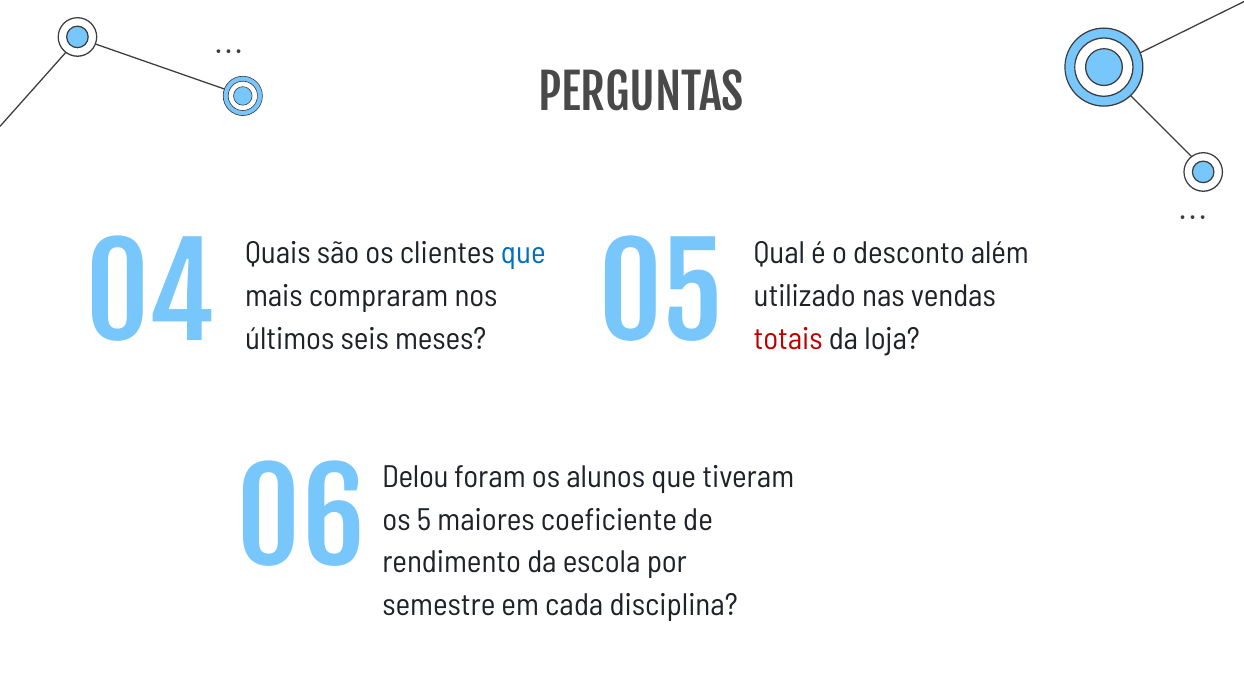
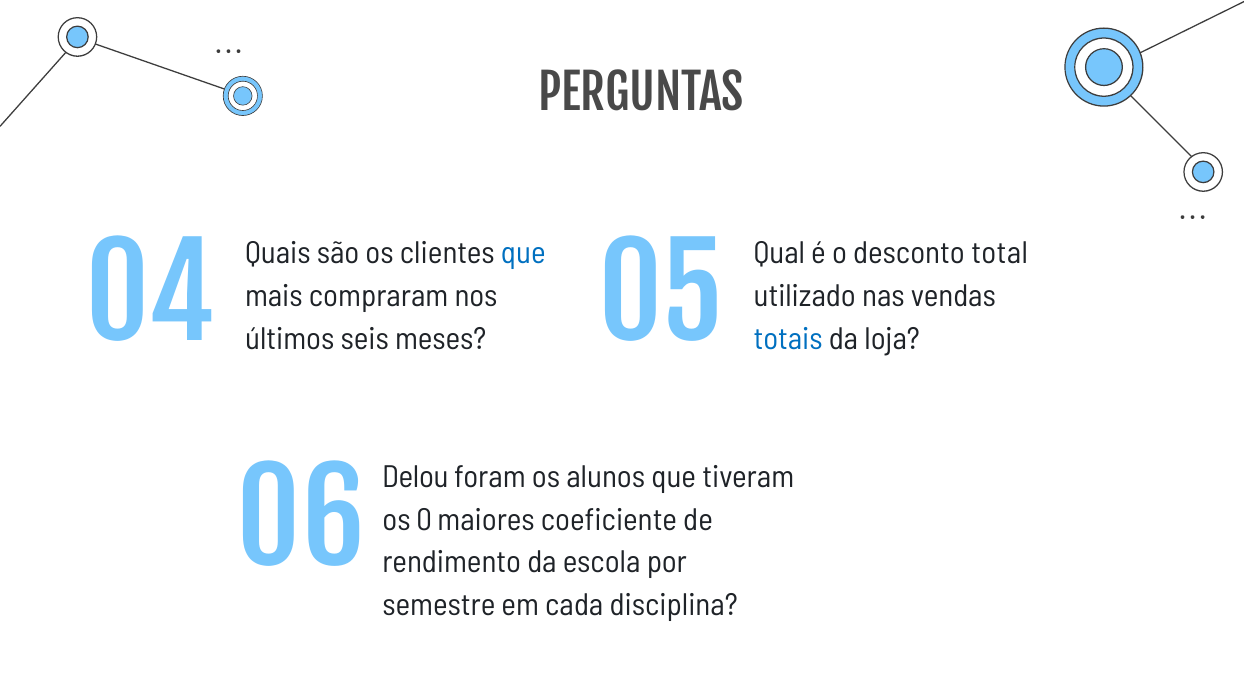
além: além -> total
totais colour: red -> blue
5: 5 -> 0
